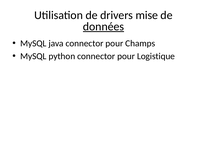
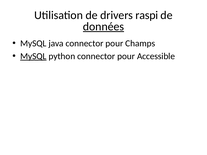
mise: mise -> raspi
MySQL at (33, 56) underline: none -> present
Logistique: Logistique -> Accessible
